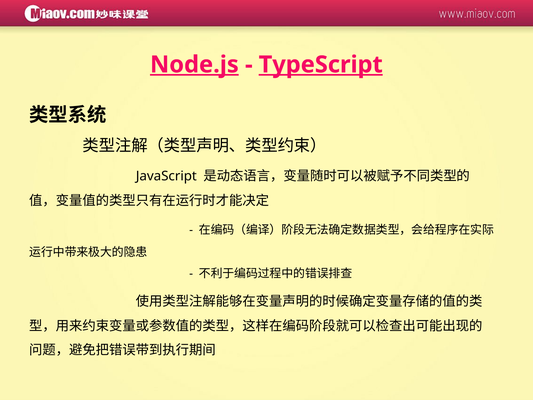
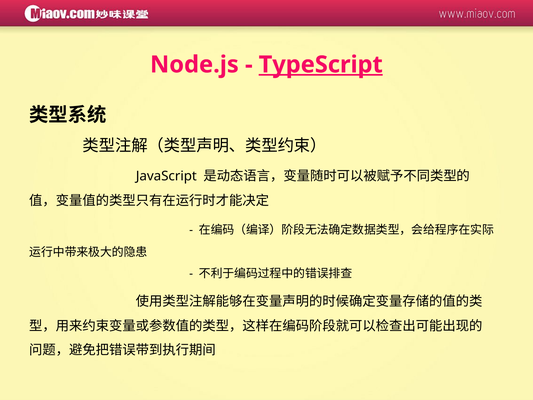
Node.js underline: present -> none
